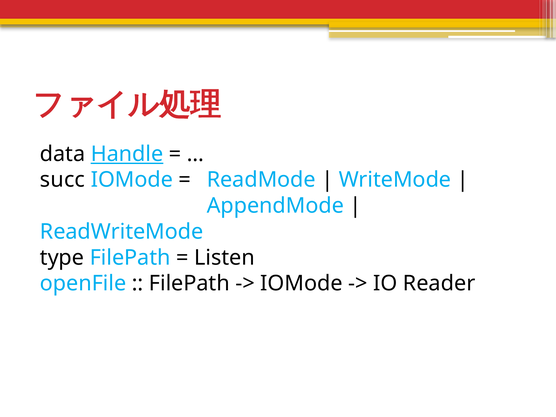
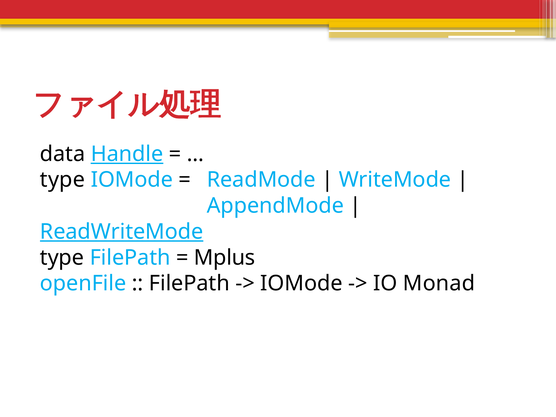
succ at (62, 180): succ -> type
ReadWriteMode underline: none -> present
Listen: Listen -> Mplus
Reader: Reader -> Monad
